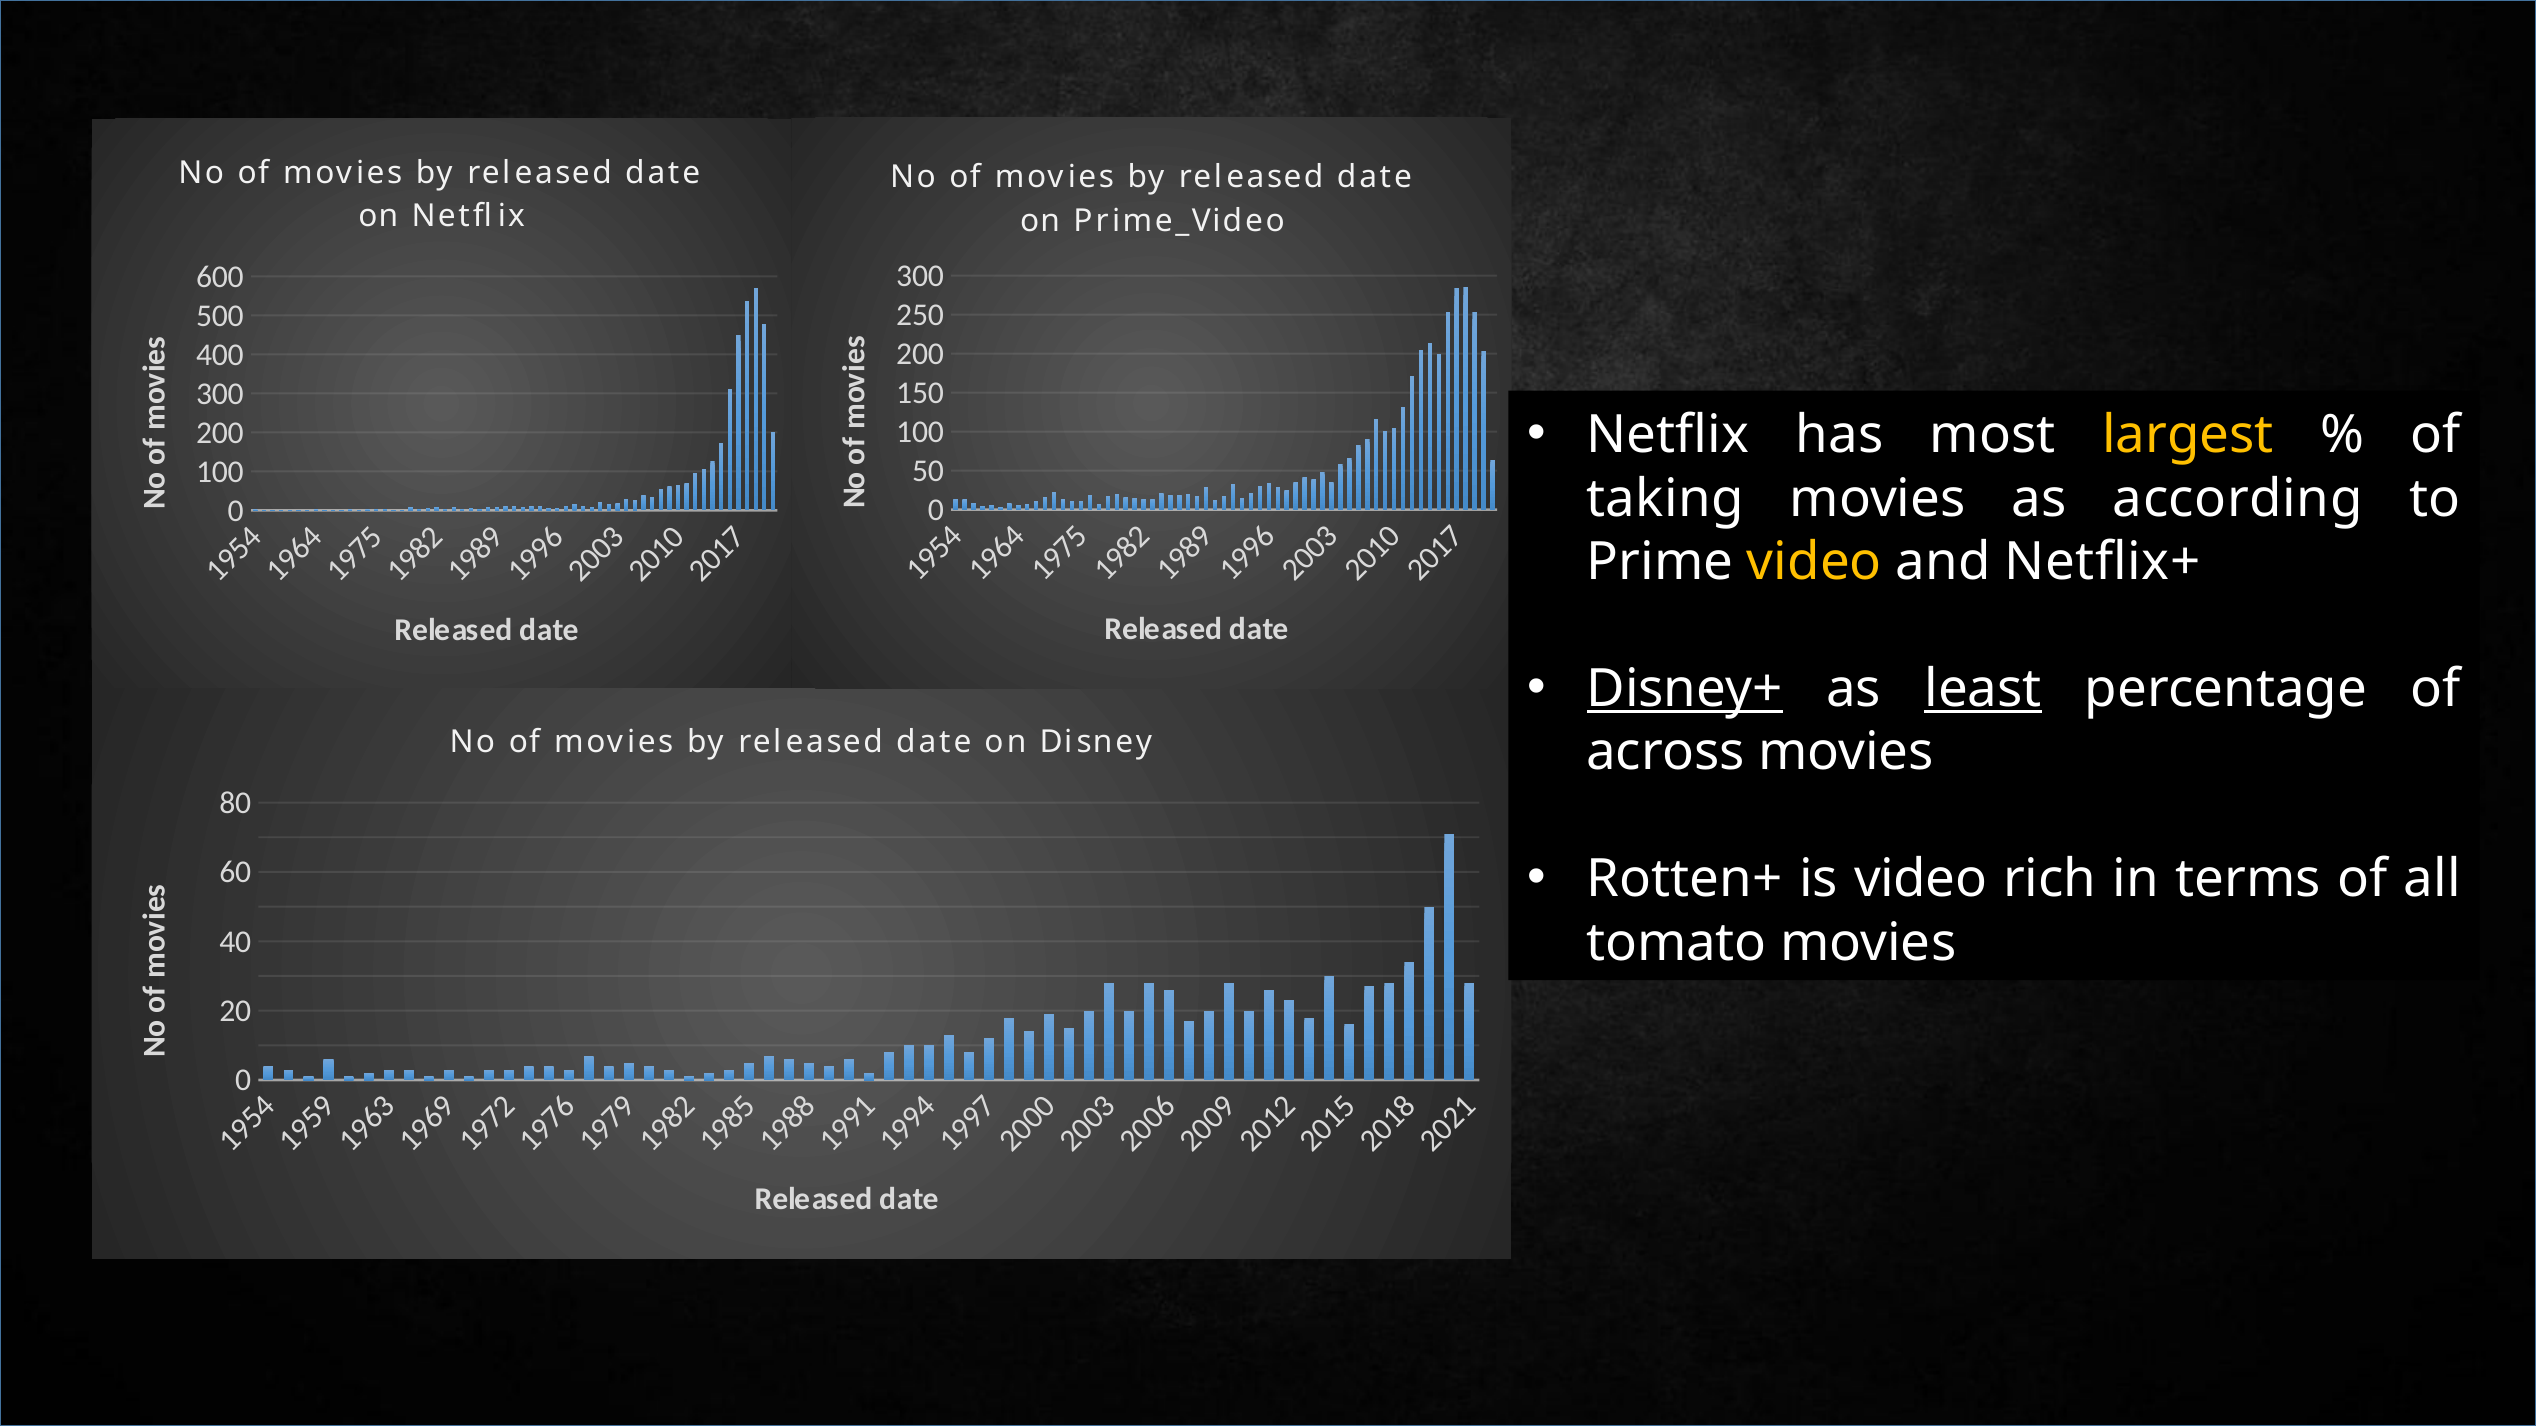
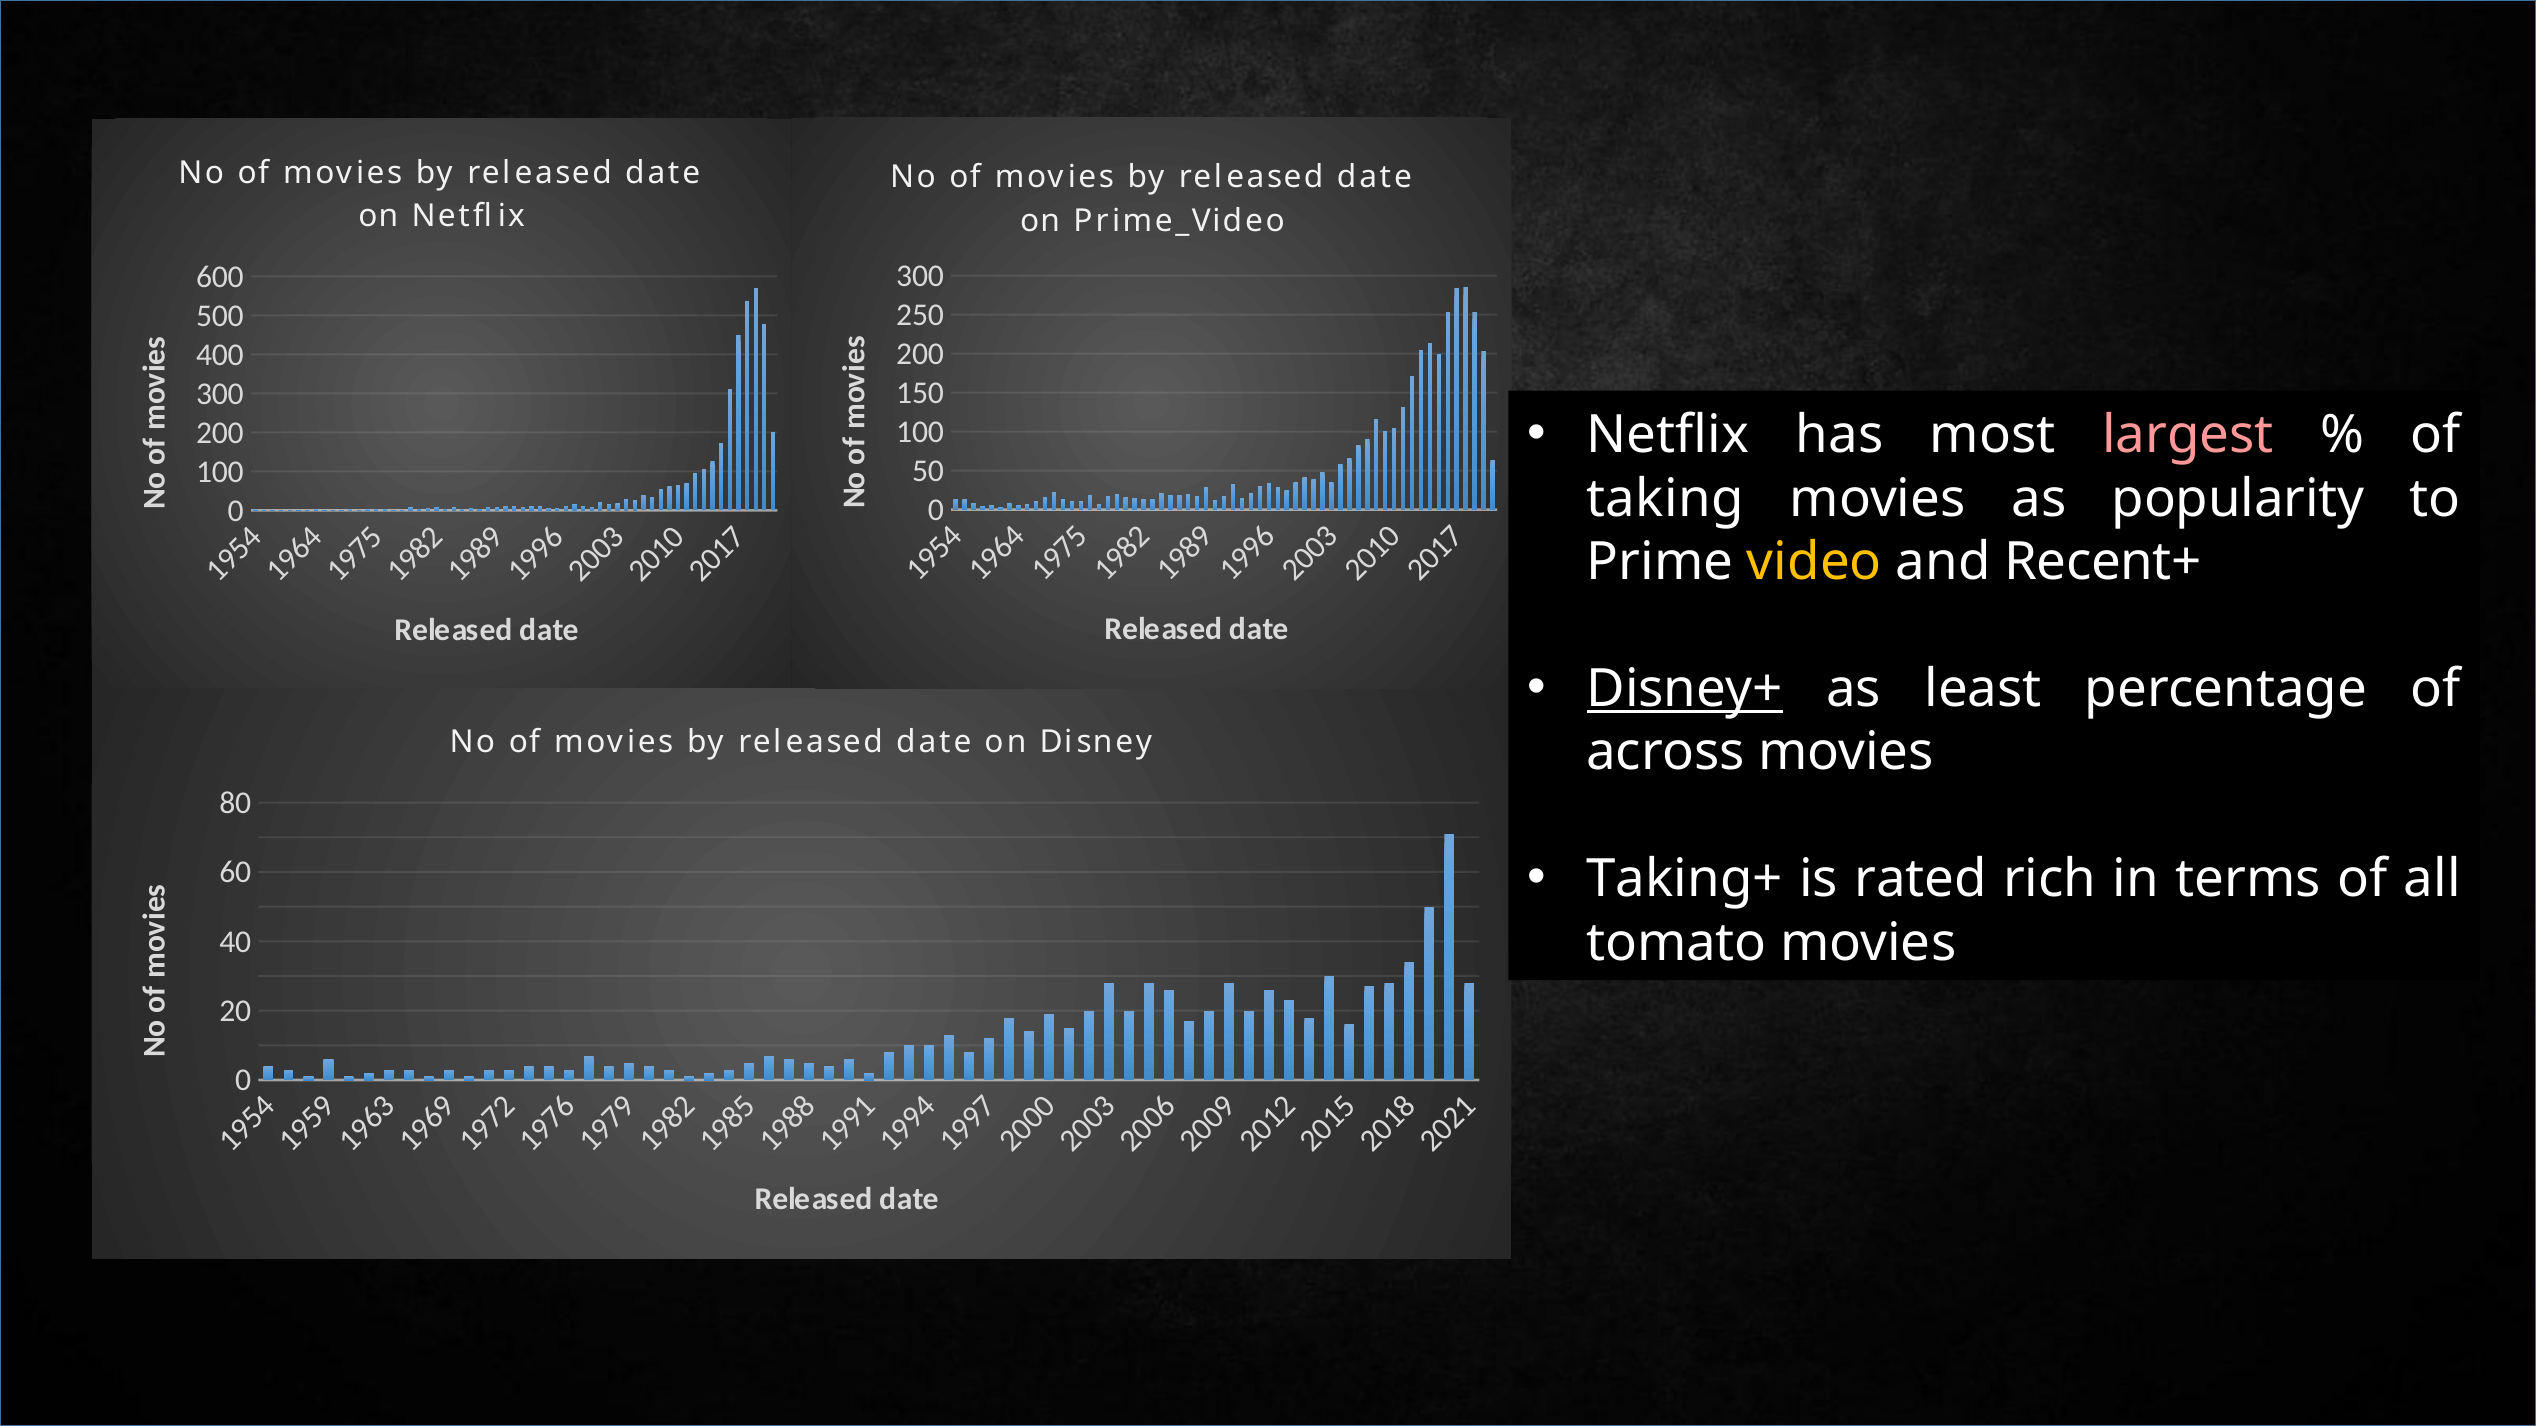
largest colour: yellow -> pink
according: according -> popularity
Netflix+: Netflix+ -> Recent+
least underline: present -> none
Rotten+: Rotten+ -> Taking+
is video: video -> rated
